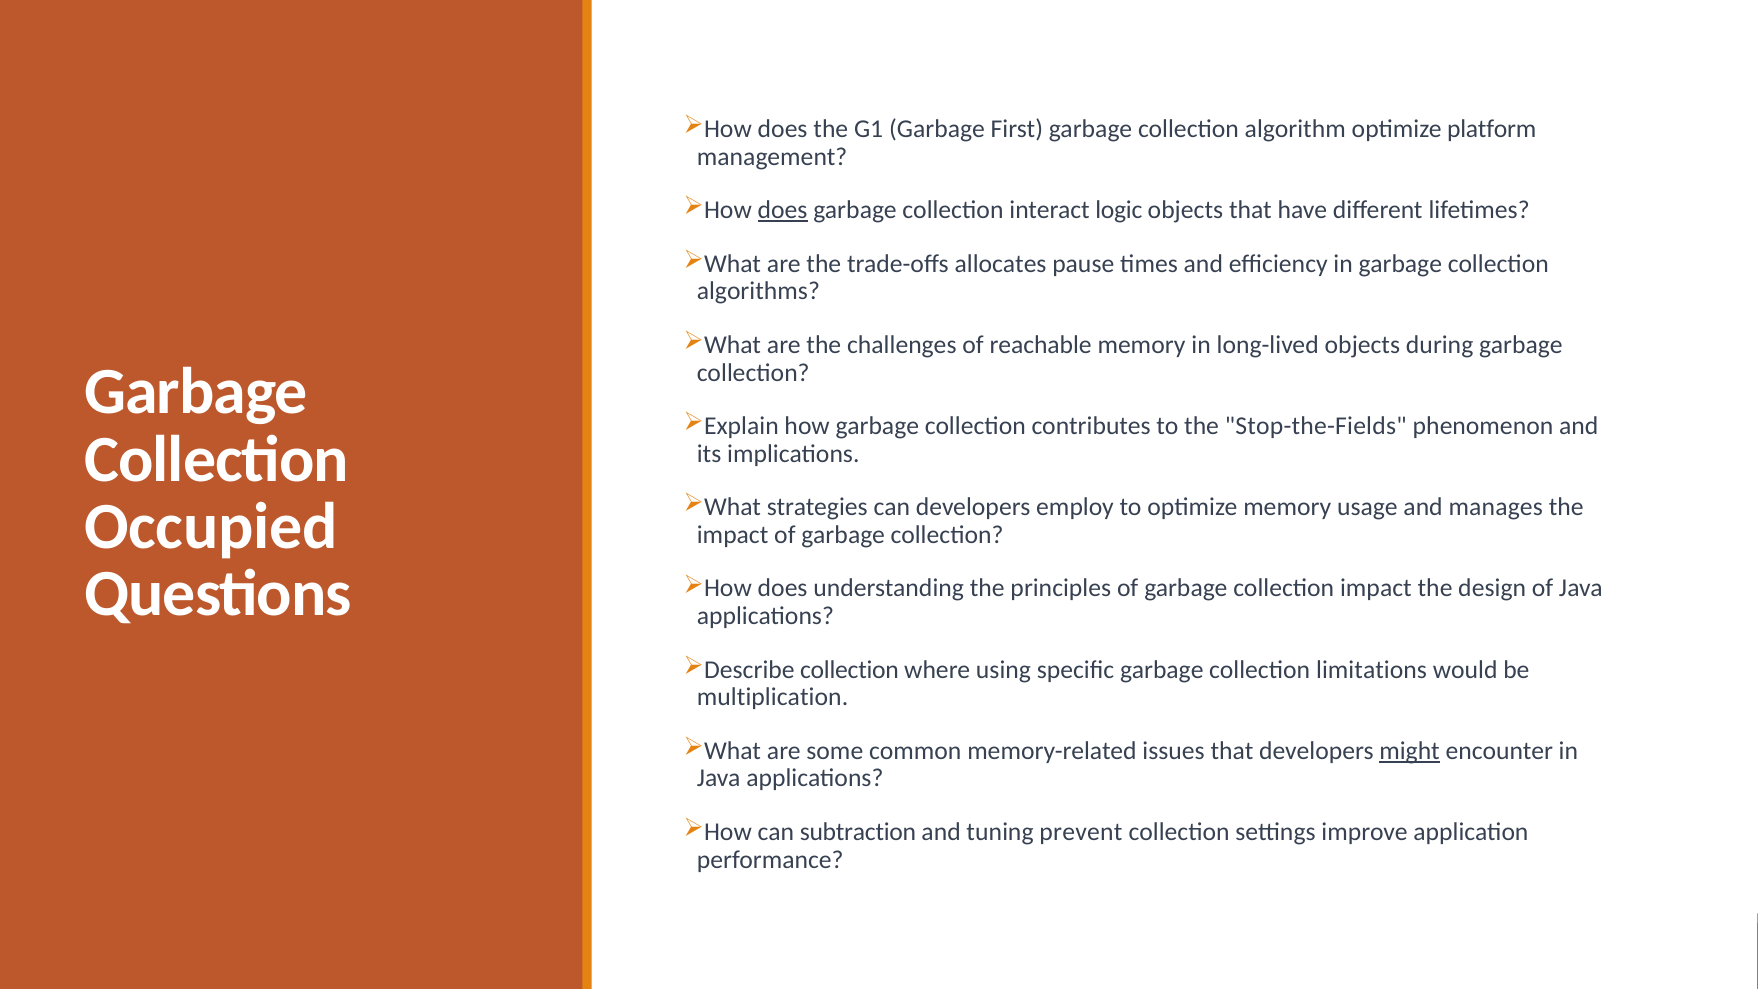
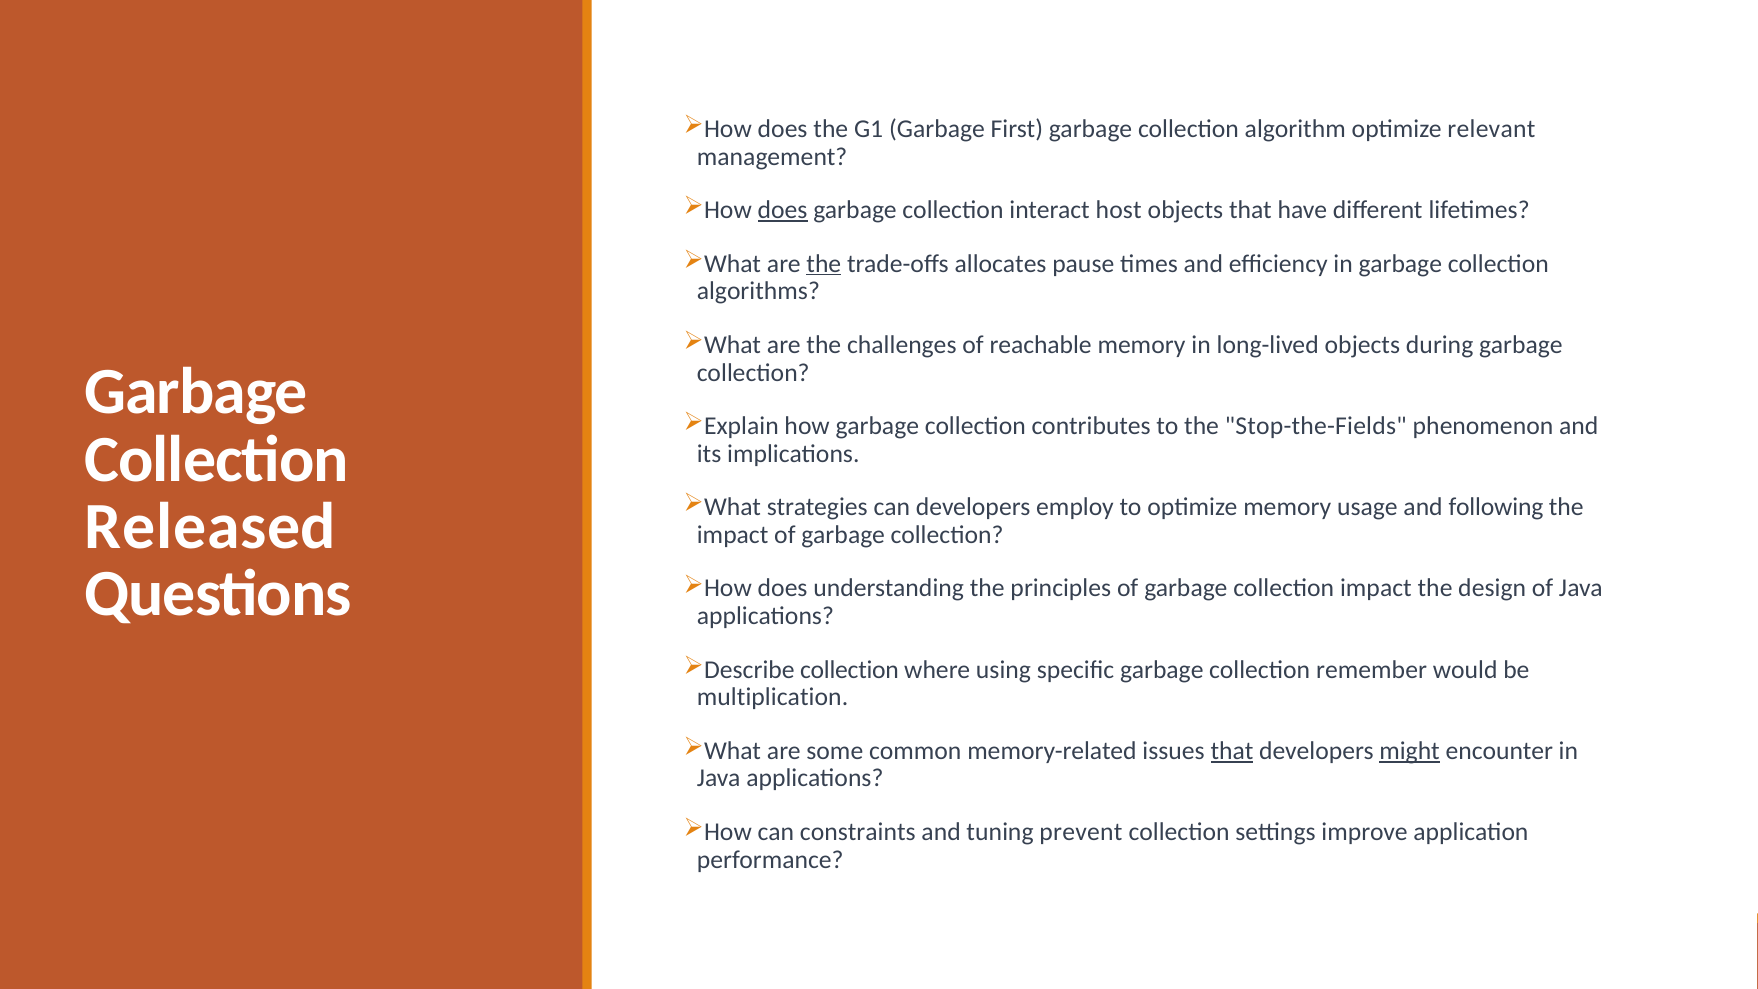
platform: platform -> relevant
logic: logic -> host
the at (824, 264) underline: none -> present
manages: manages -> following
Occupied: Occupied -> Released
limitations: limitations -> remember
that at (1232, 751) underline: none -> present
subtraction: subtraction -> constraints
